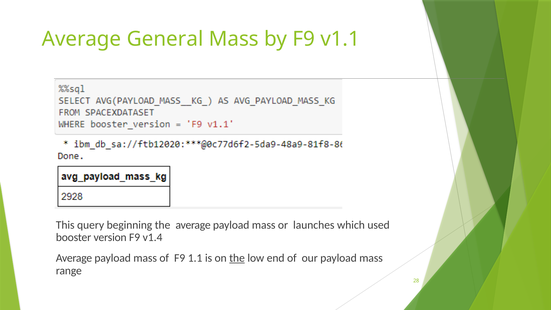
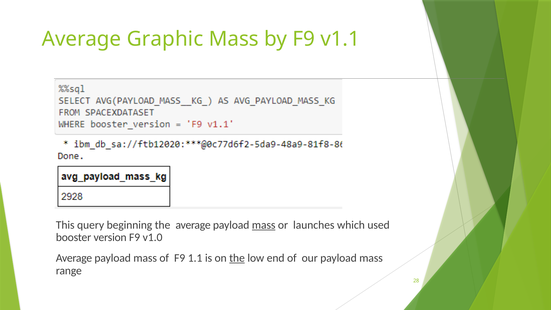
General: General -> Graphic
mass at (264, 225) underline: none -> present
v1.4: v1.4 -> v1.0
